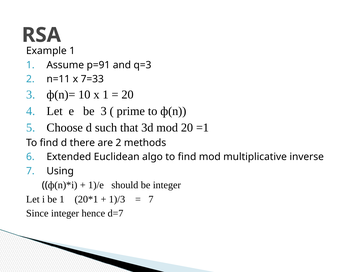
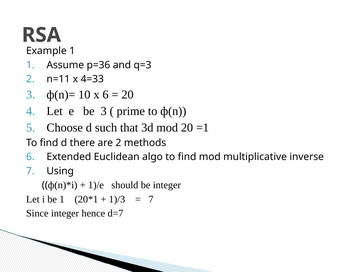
p=91: p=91 -> p=36
7=33: 7=33 -> 4=33
x 1: 1 -> 6
